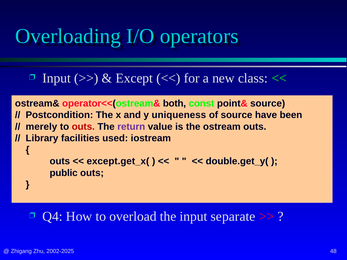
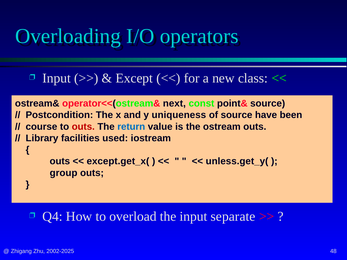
both: both -> next
merely: merely -> course
return colour: purple -> blue
double.get_y(: double.get_y( -> unless.get_y(
public: public -> group
